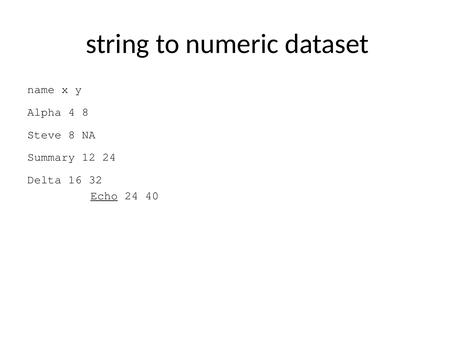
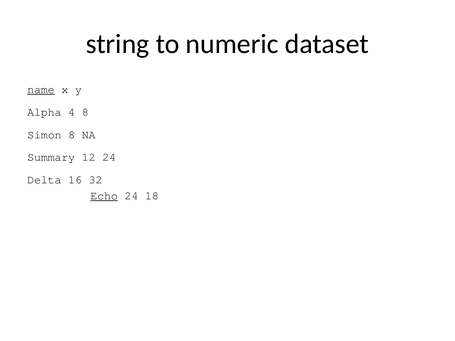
name underline: none -> present
Steve: Steve -> Simon
40: 40 -> 18
